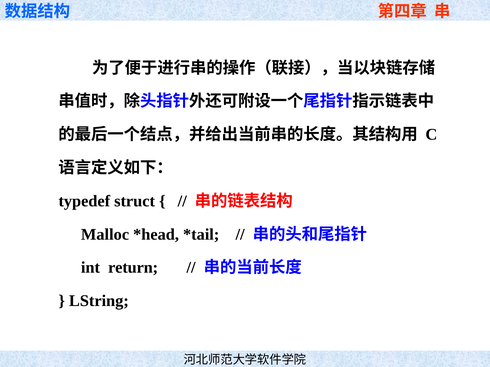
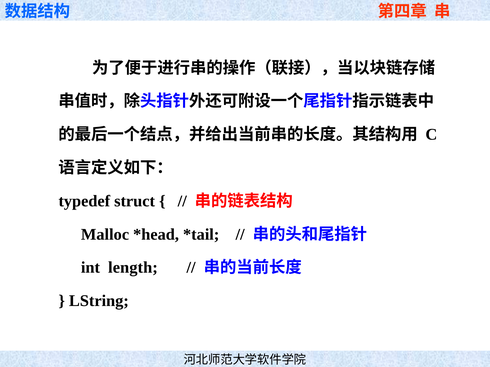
return: return -> length
